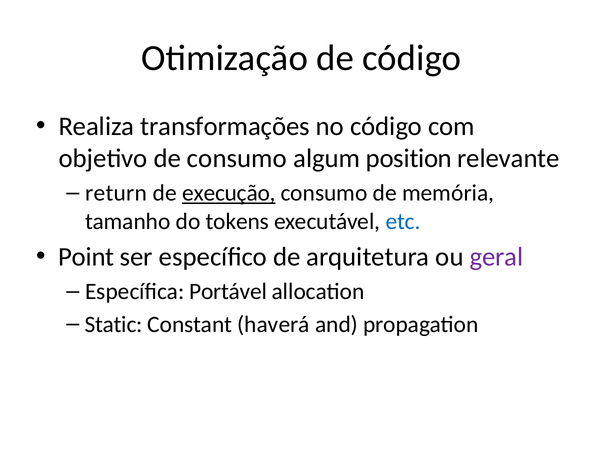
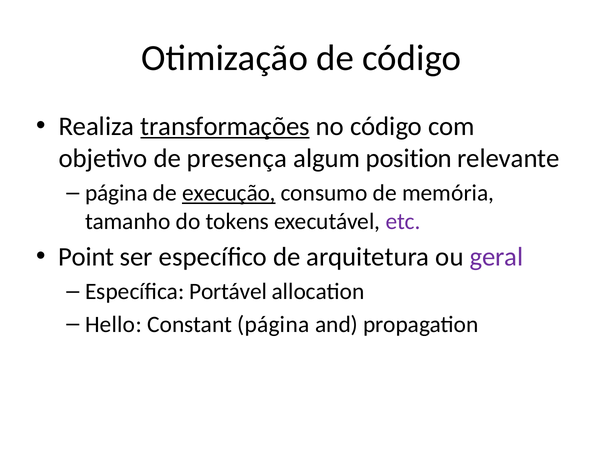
transformações underline: none -> present
de consumo: consumo -> presença
return at (116, 193): return -> página
etc colour: blue -> purple
Static: Static -> Hello
Constant haverá: haverá -> página
